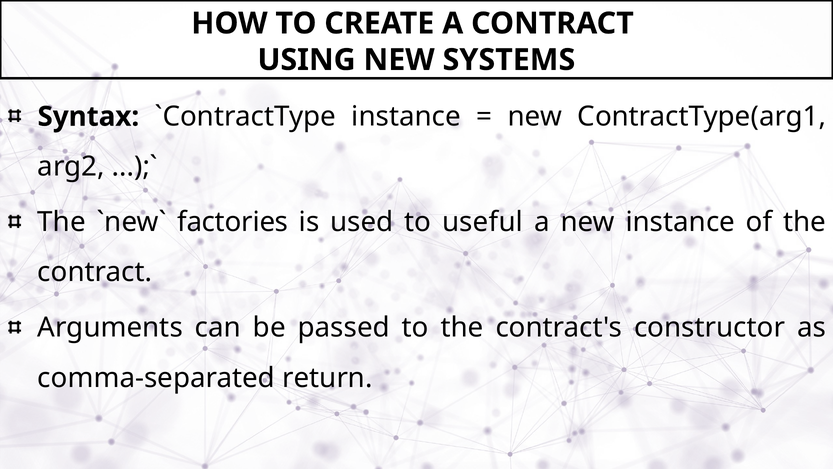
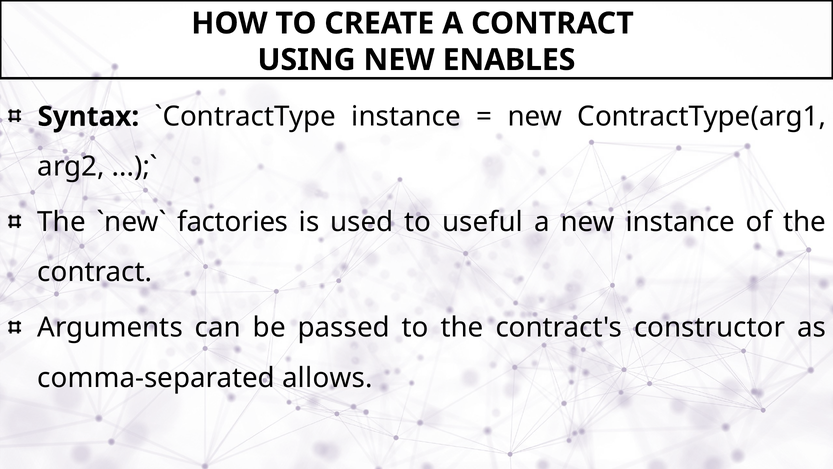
SYSTEMS: SYSTEMS -> ENABLES
return: return -> allows
